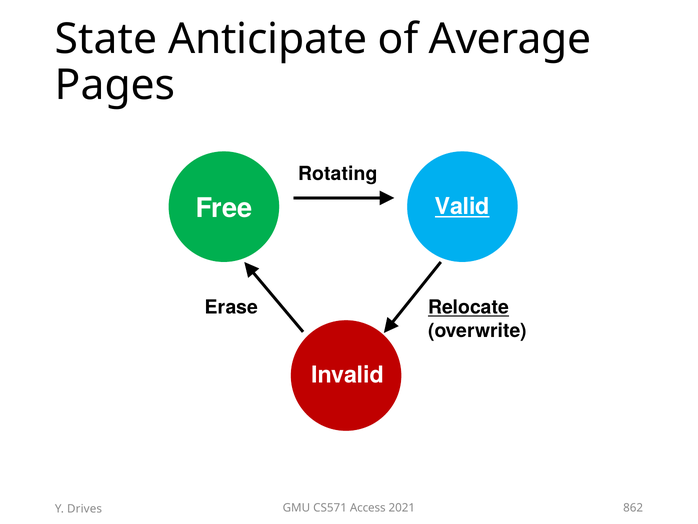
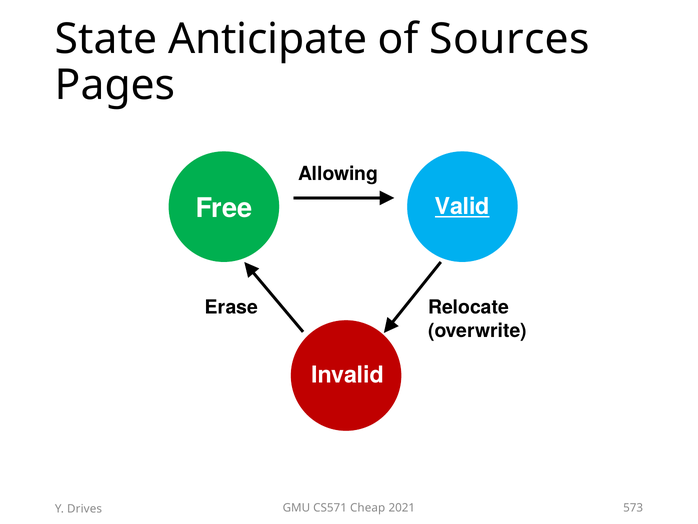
Average: Average -> Sources
Rotating: Rotating -> Allowing
Relocate underline: present -> none
Access: Access -> Cheap
862: 862 -> 573
